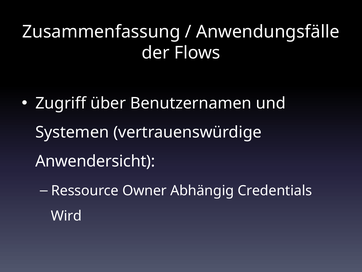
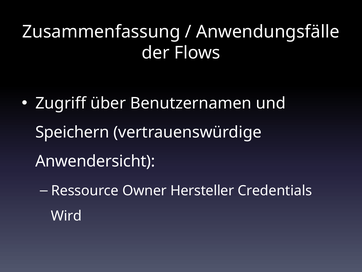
Systemen: Systemen -> Speichern
Abhängig: Abhängig -> Hersteller
